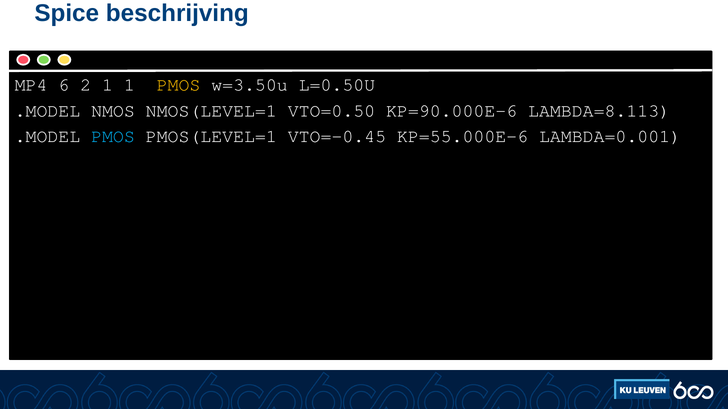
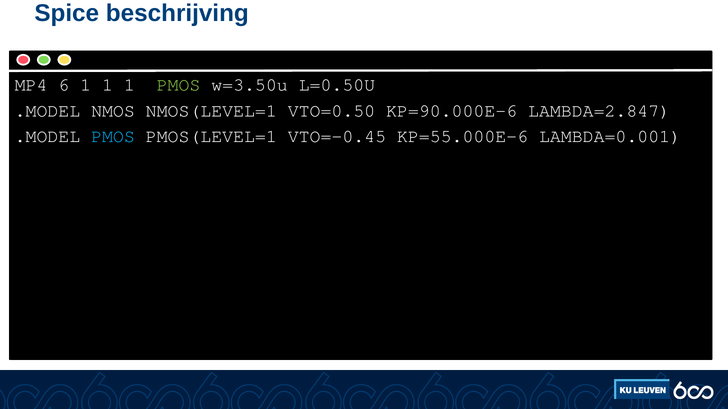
6 2: 2 -> 1
PMOS at (179, 85) colour: yellow -> light green
LAMBDA=8.113: LAMBDA=8.113 -> LAMBDA=2.847
